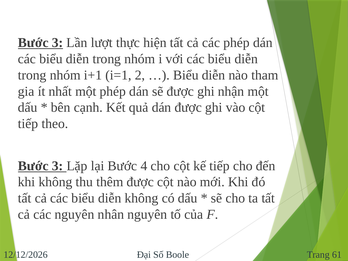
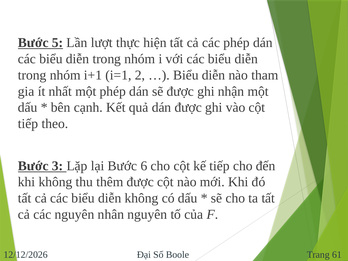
3 at (57, 43): 3 -> 5
4: 4 -> 6
